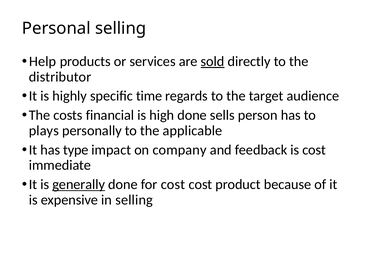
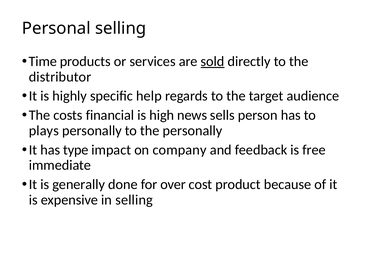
Help: Help -> Time
time: time -> help
high done: done -> news
the applicable: applicable -> personally
is cost: cost -> free
generally underline: present -> none
for cost: cost -> over
